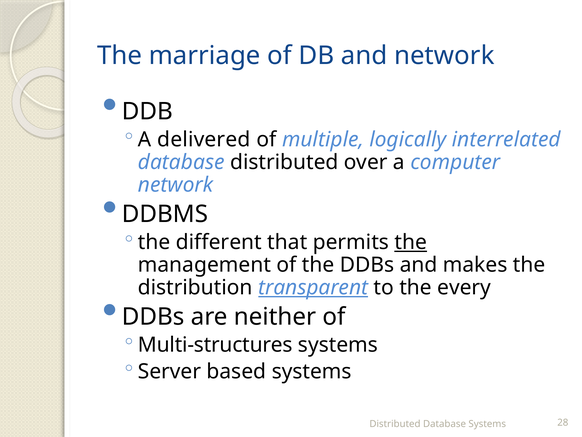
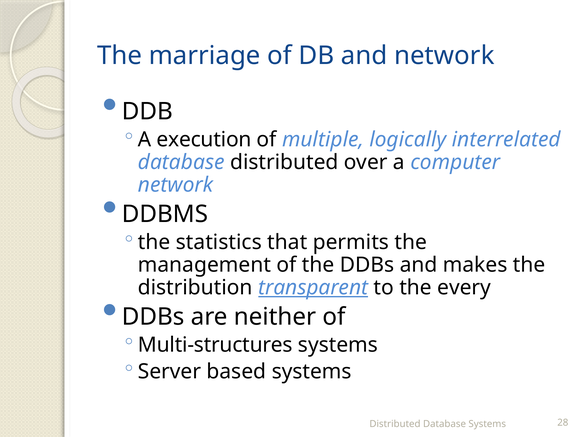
delivered: delivered -> execution
different: different -> statistics
the at (411, 242) underline: present -> none
